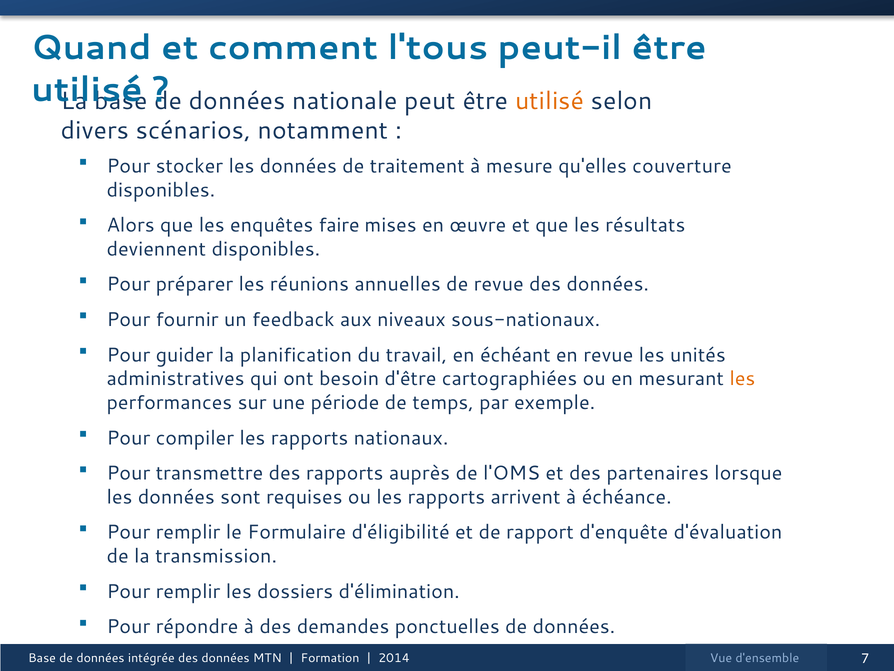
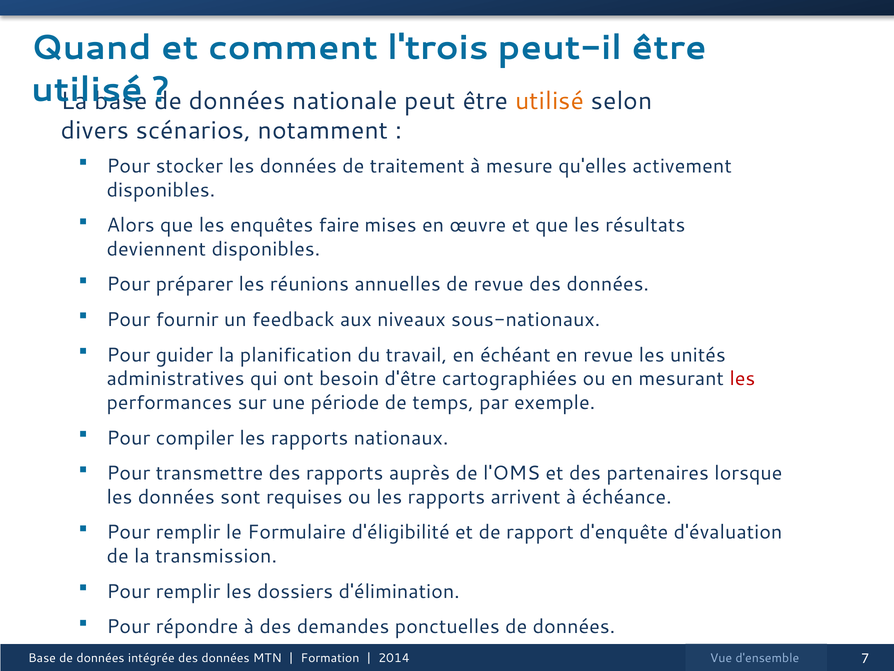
l'tous: l'tous -> l'trois
couverture: couverture -> activement
les at (742, 379) colour: orange -> red
